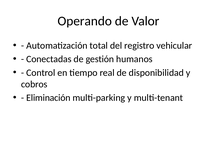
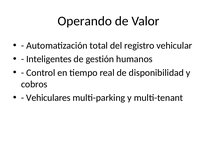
Conectadas: Conectadas -> Inteligentes
Eliminación: Eliminación -> Vehiculares
